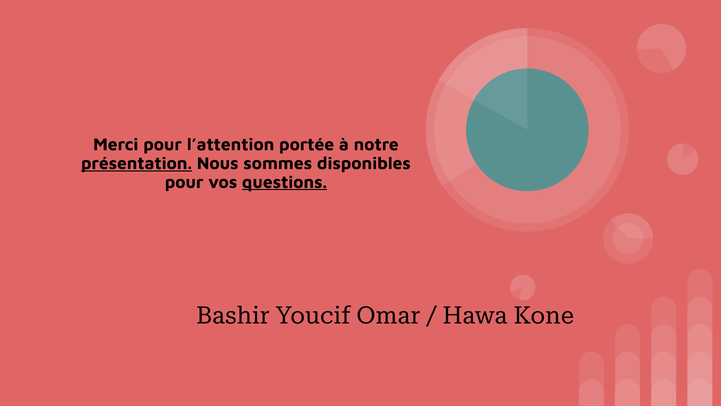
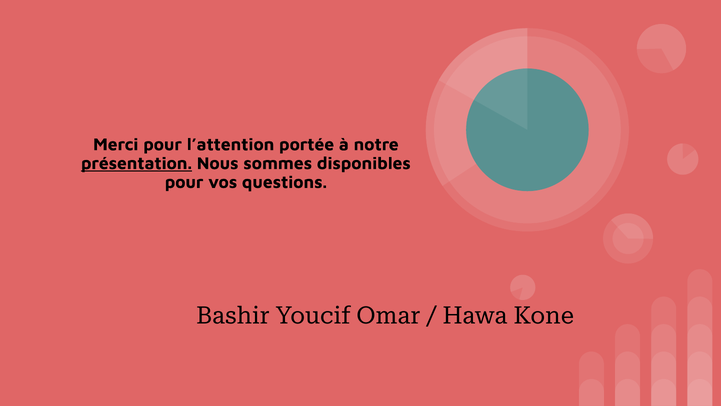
questions underline: present -> none
